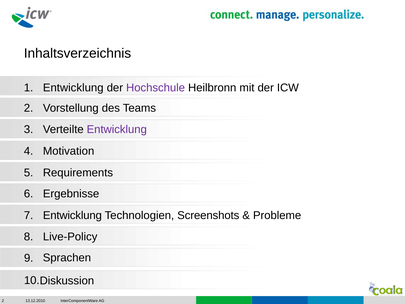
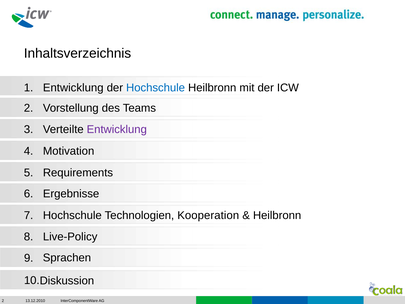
Hochschule at (156, 88) colour: purple -> blue
Entwicklung at (72, 215): Entwicklung -> Hochschule
Screenshots: Screenshots -> Kooperation
Probleme at (277, 215): Probleme -> Heilbronn
